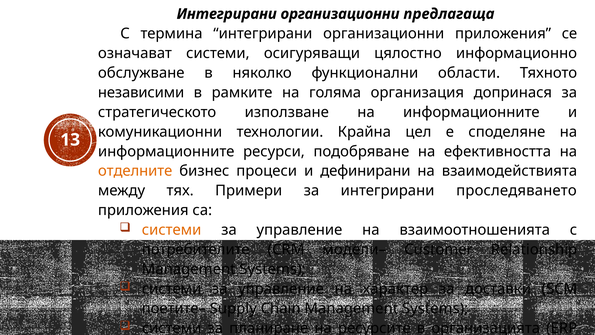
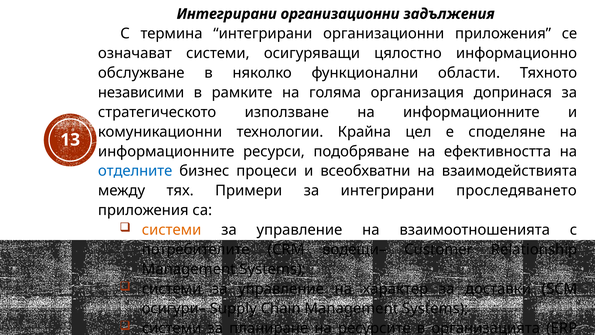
предлагаща: предлагаща -> задължения
отделните colour: orange -> blue
дефинирани: дефинирани -> всеобхватни
модели–: модели– -> водещи–
поетите–: поетите– -> осигури–
